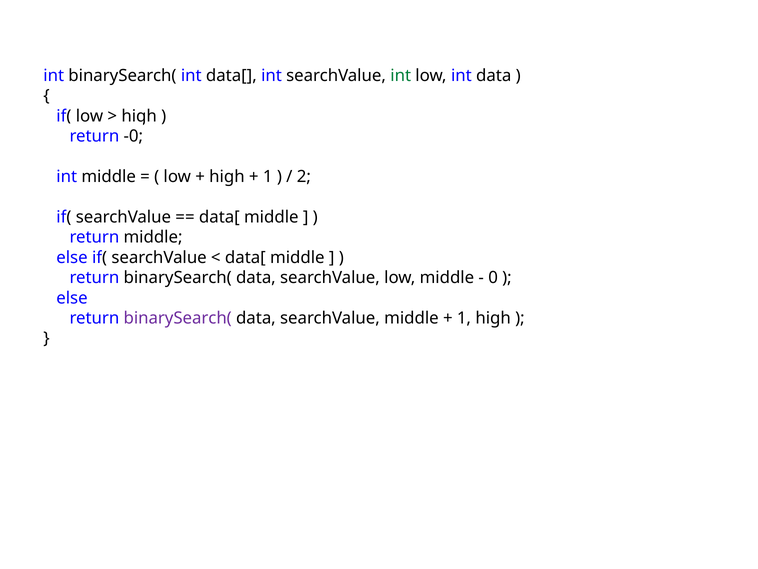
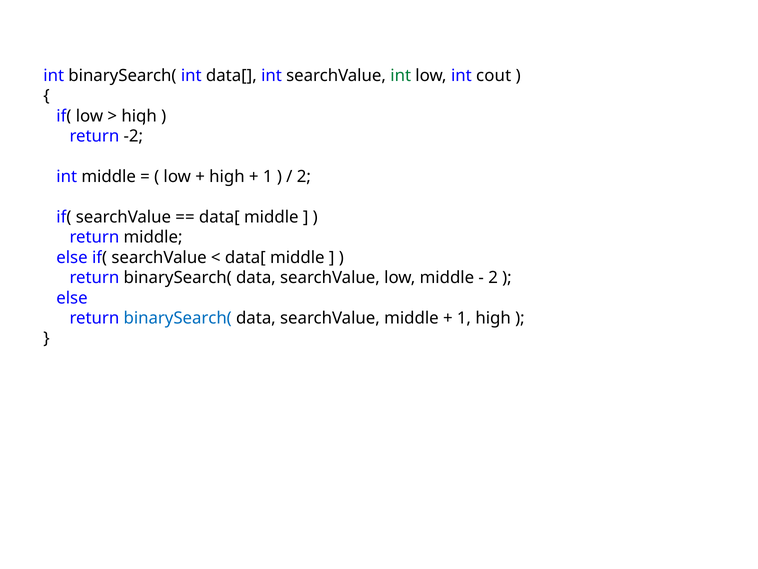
int data: data -> cout
-0: -0 -> -2
0 at (493, 278): 0 -> 2
binarySearch( at (178, 318) colour: purple -> blue
